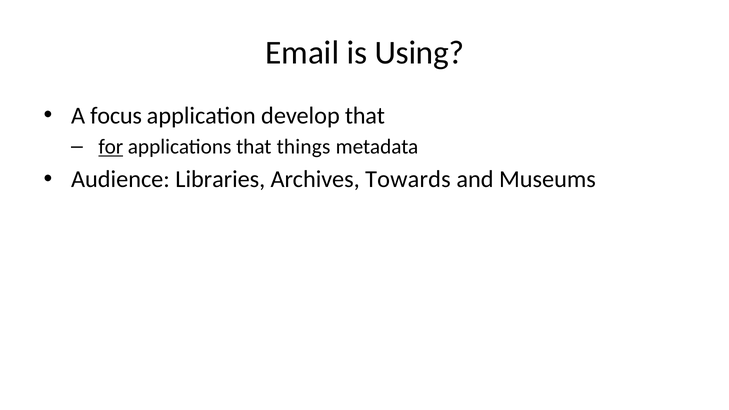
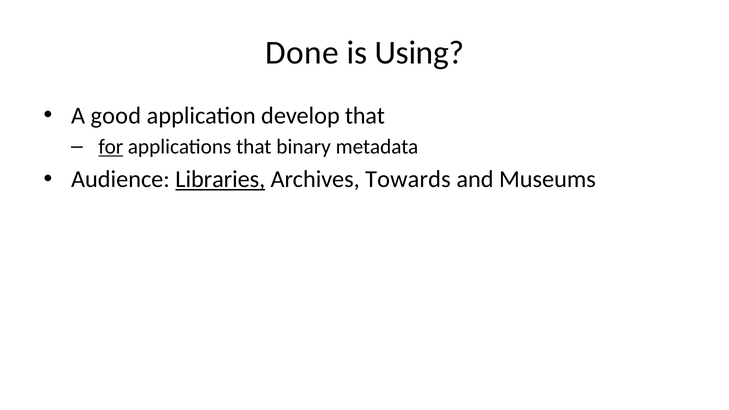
Email: Email -> Done
focus: focus -> good
things: things -> binary
Libraries underline: none -> present
